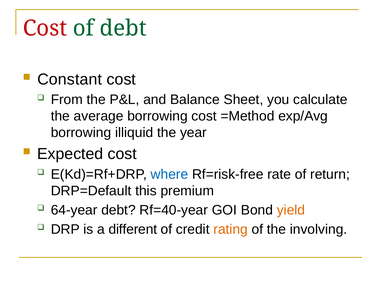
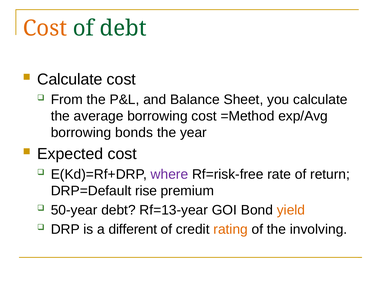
Cost at (45, 28) colour: red -> orange
Constant at (70, 79): Constant -> Calculate
illiquid: illiquid -> bonds
where colour: blue -> purple
this: this -> rise
64-year: 64-year -> 50-year
Rf=40-year: Rf=40-year -> Rf=13-year
